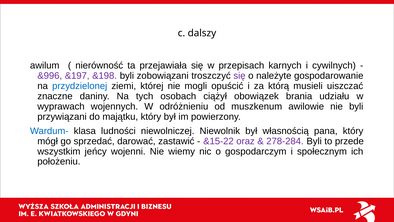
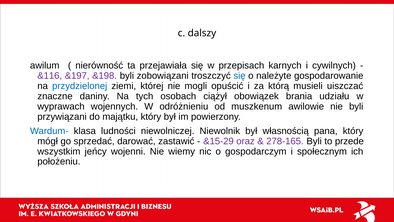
&996: &996 -> &116
się at (239, 76) colour: purple -> blue
&15-22: &15-22 -> &15-29
278-284: 278-284 -> 278-165
